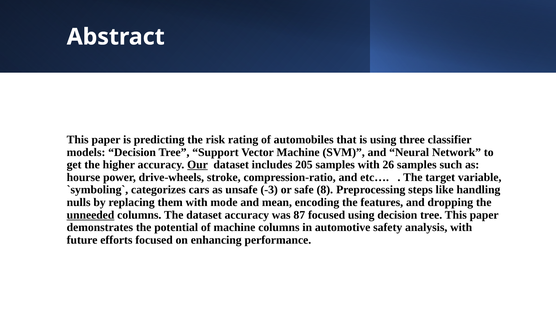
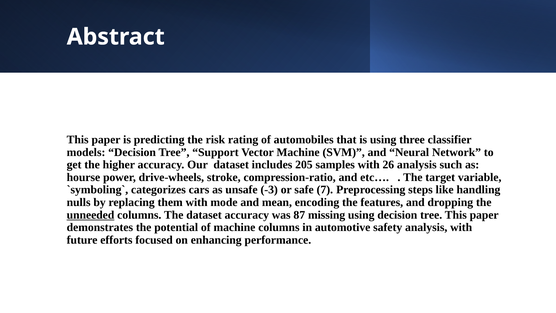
Our underline: present -> none
26 samples: samples -> analysis
8: 8 -> 7
87 focused: focused -> missing
